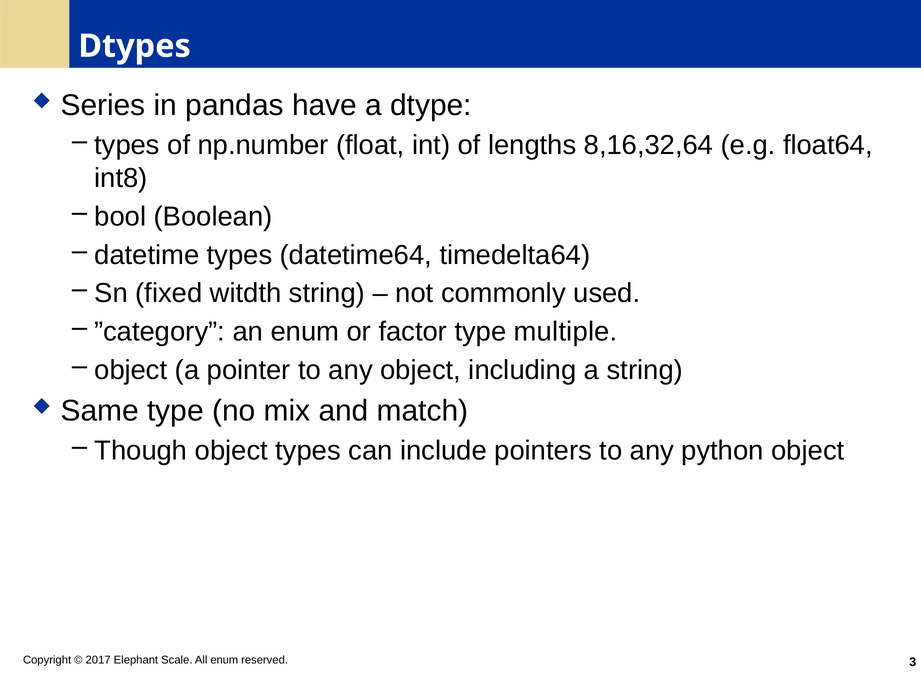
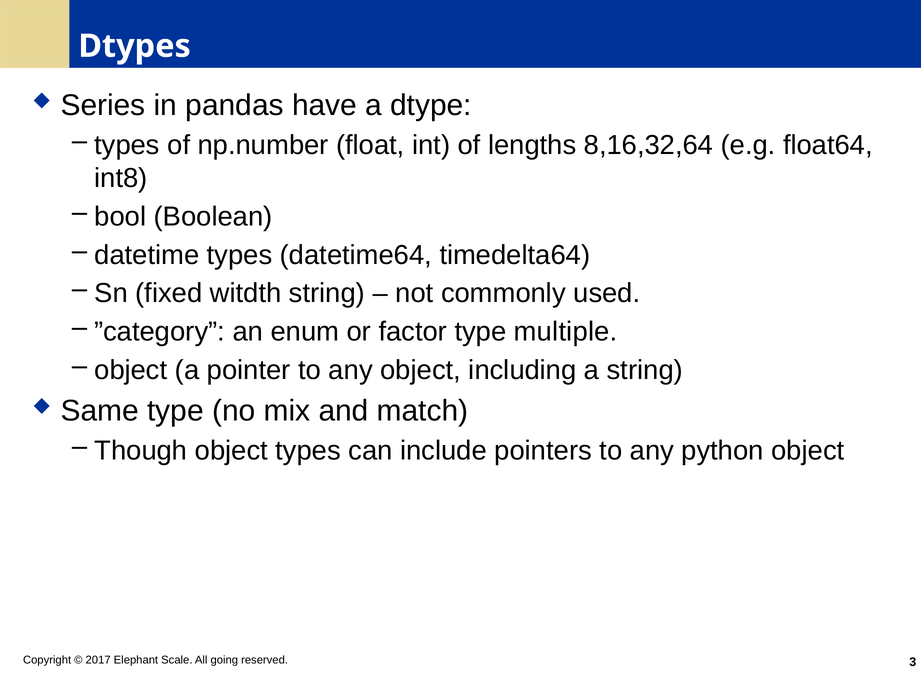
All enum: enum -> going
